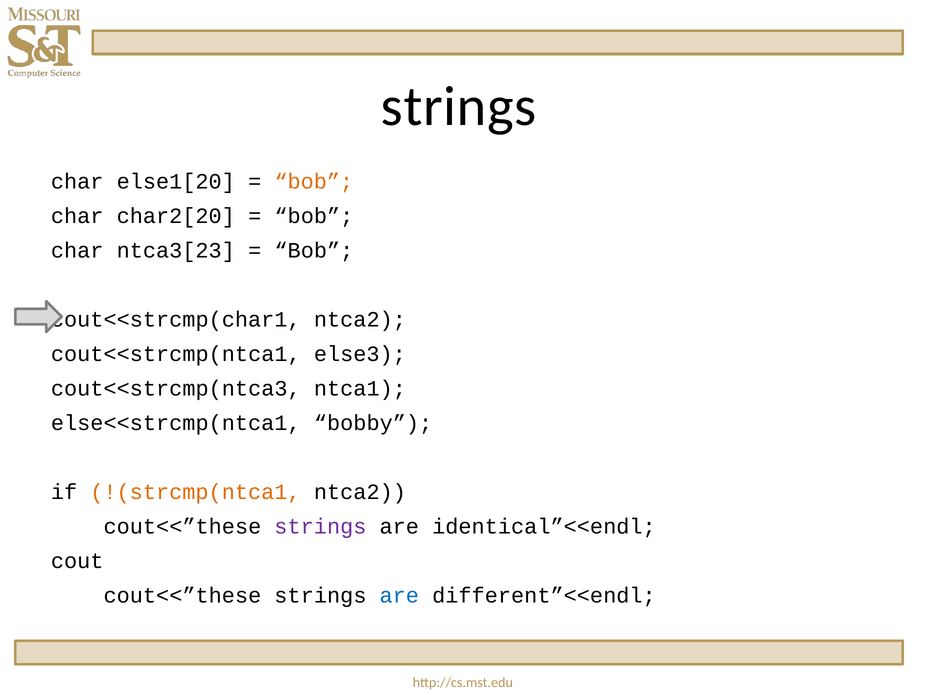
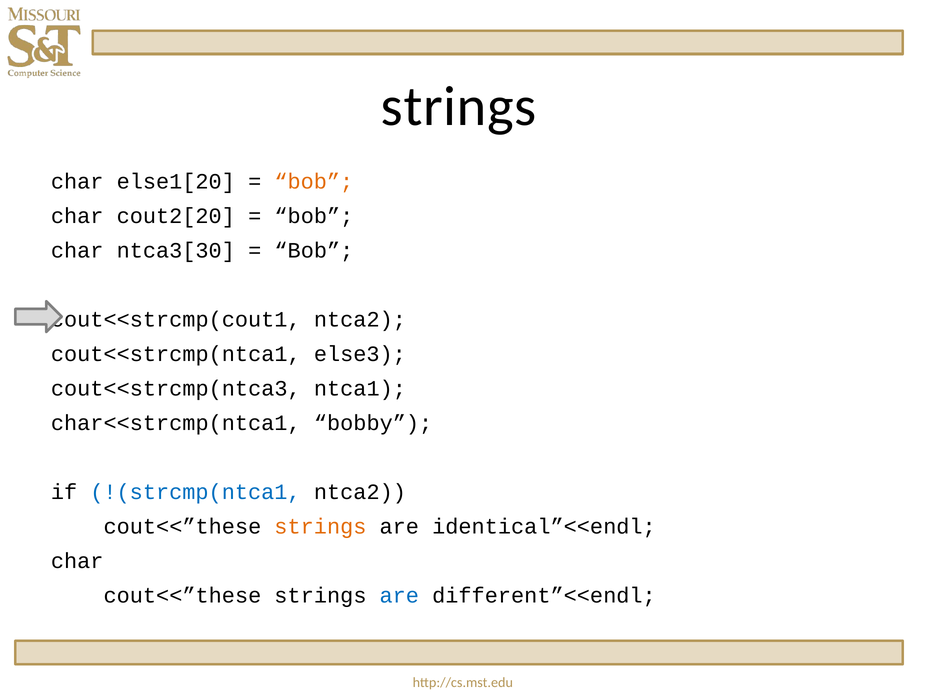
char2[20: char2[20 -> cout2[20
ntca3[23: ntca3[23 -> ntca3[30
cout<<strcmp(char1: cout<<strcmp(char1 -> cout<<strcmp(cout1
else<<strcmp(ntca1: else<<strcmp(ntca1 -> char<<strcmp(ntca1
!(strcmp(ntca1 colour: orange -> blue
strings at (320, 526) colour: purple -> orange
cout at (77, 561): cout -> char
